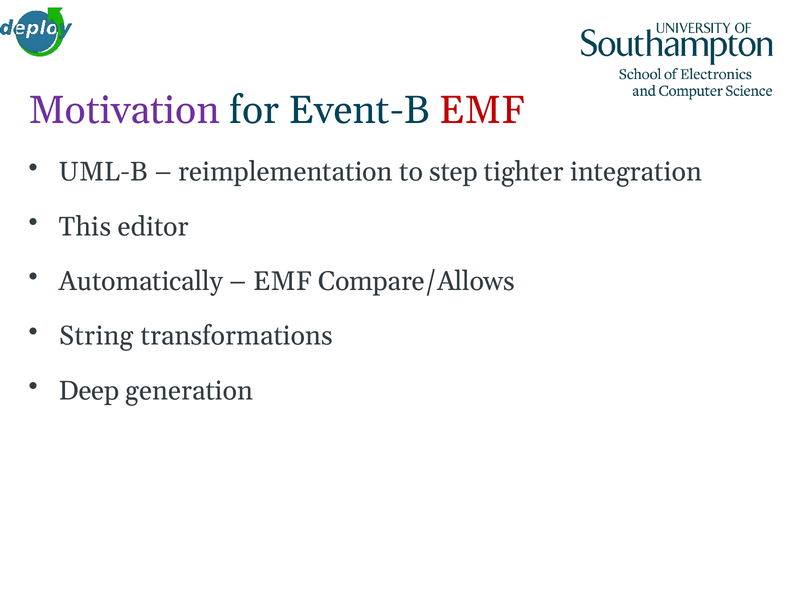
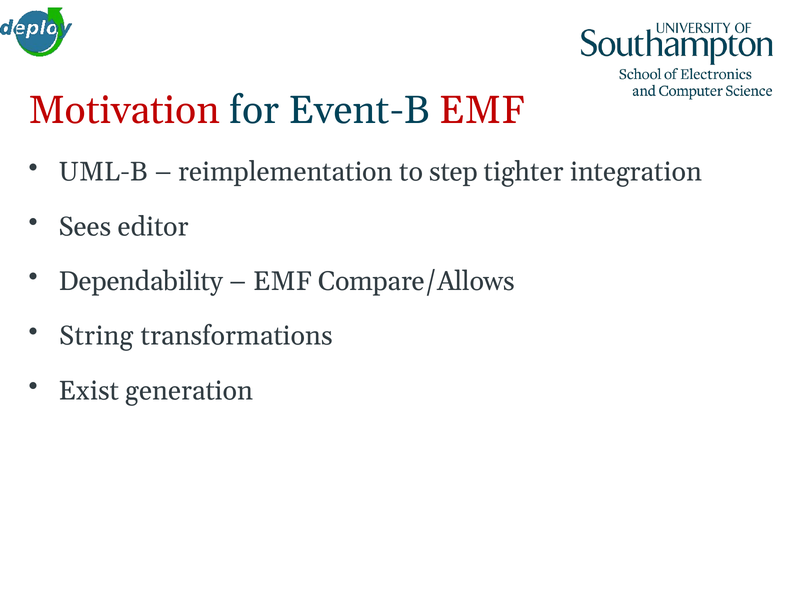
Motivation colour: purple -> red
This: This -> Sees
Automatically: Automatically -> Dependability
Deep: Deep -> Exist
